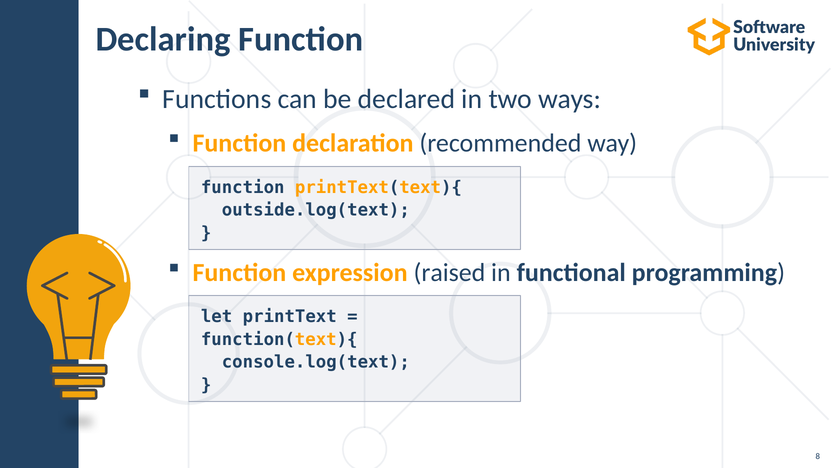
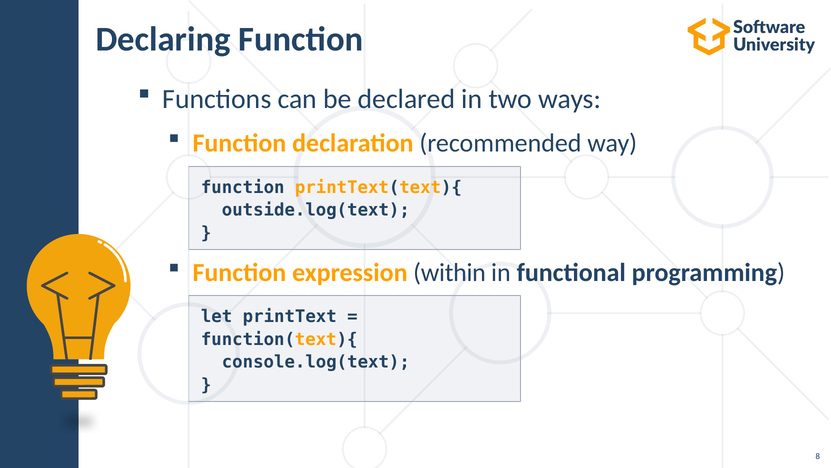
raised: raised -> within
